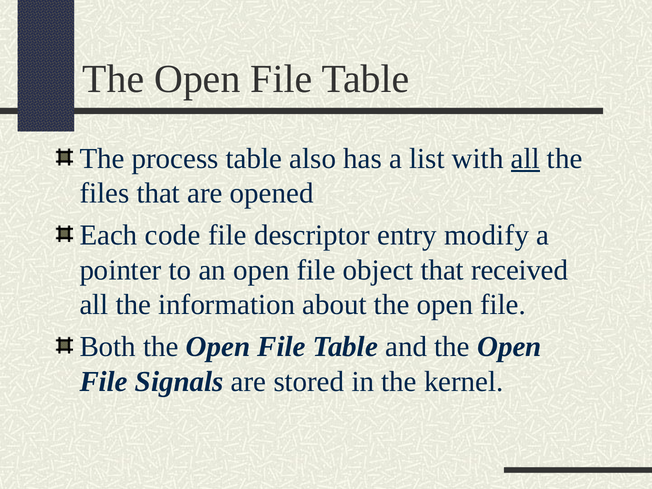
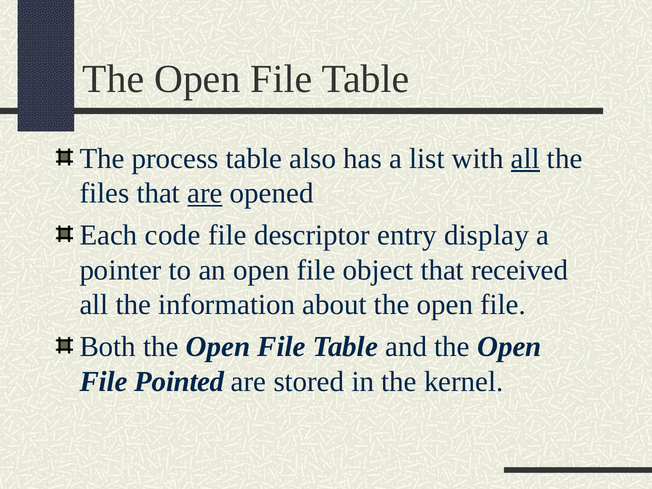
are at (205, 193) underline: none -> present
modify: modify -> display
Signals: Signals -> Pointed
